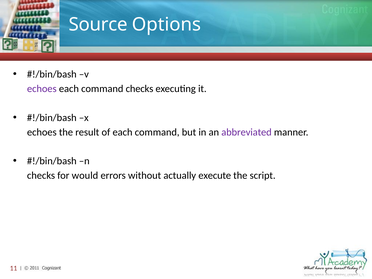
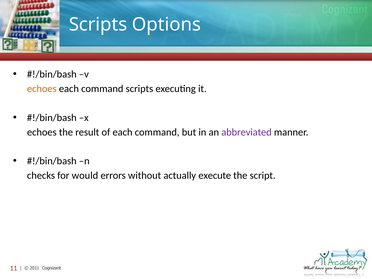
Source at (98, 25): Source -> Scripts
echoes at (42, 89) colour: purple -> orange
command checks: checks -> scripts
